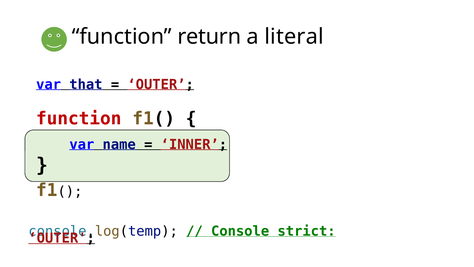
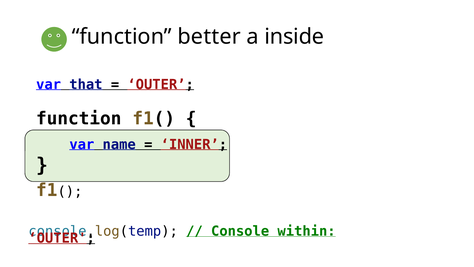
return: return -> better
literal: literal -> inside
function at (79, 118) colour: red -> black
strict: strict -> within
